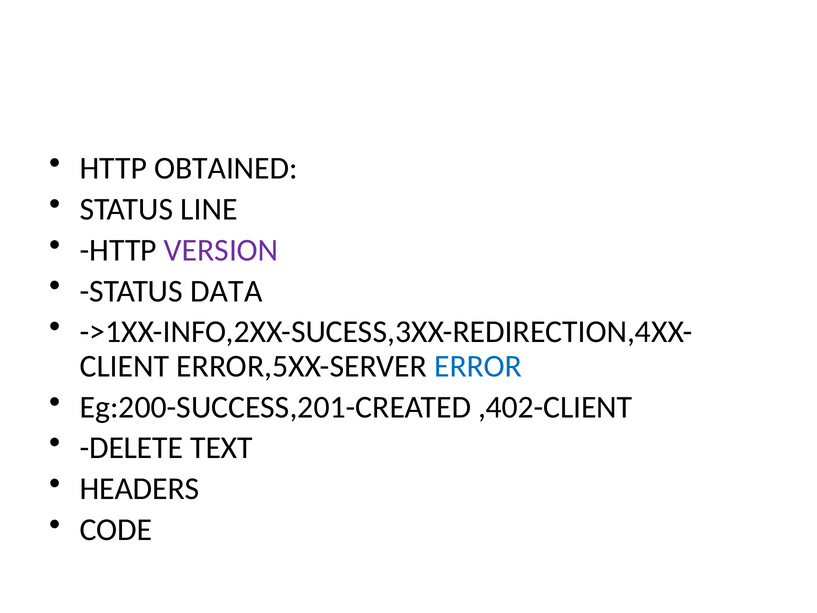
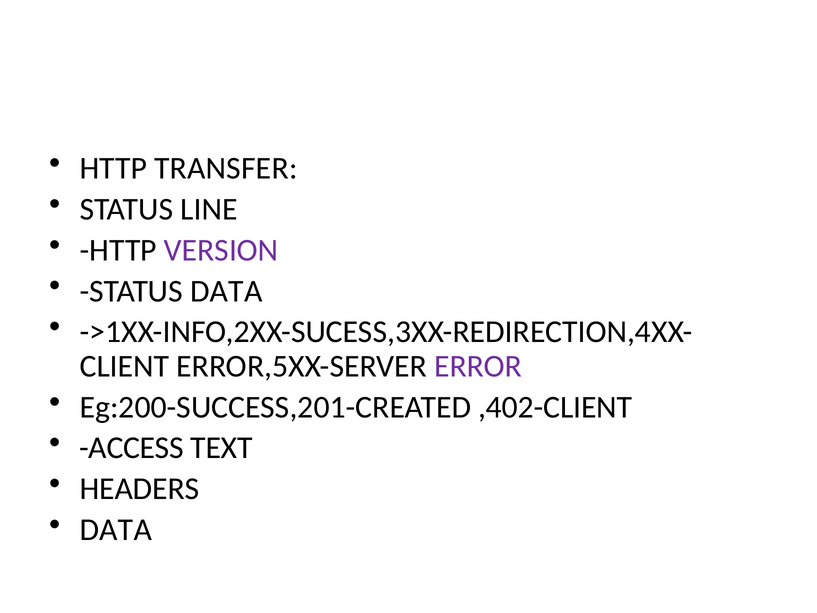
OBTAINED: OBTAINED -> TRANSFER
ERROR colour: blue -> purple
DELETE: DELETE -> ACCESS
CODE at (116, 529): CODE -> DATA
